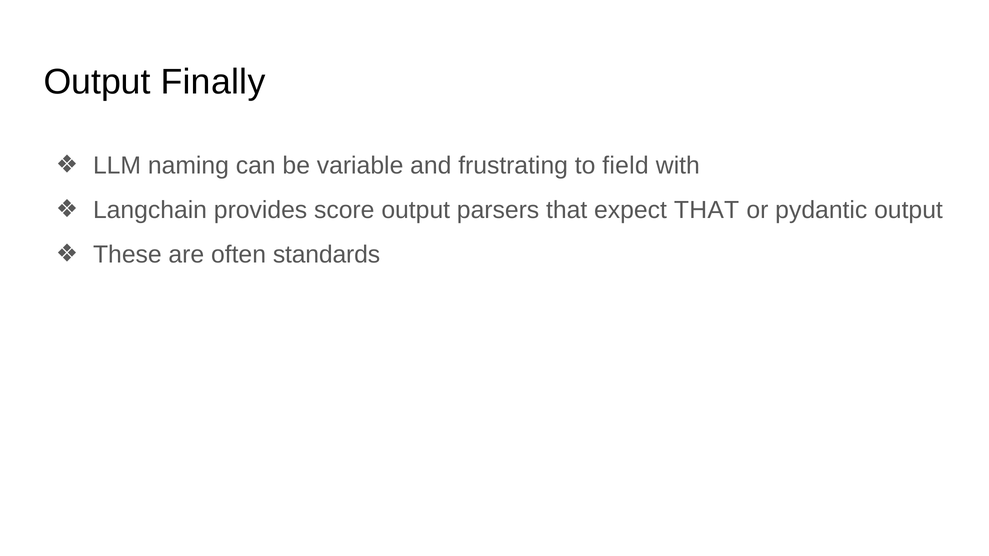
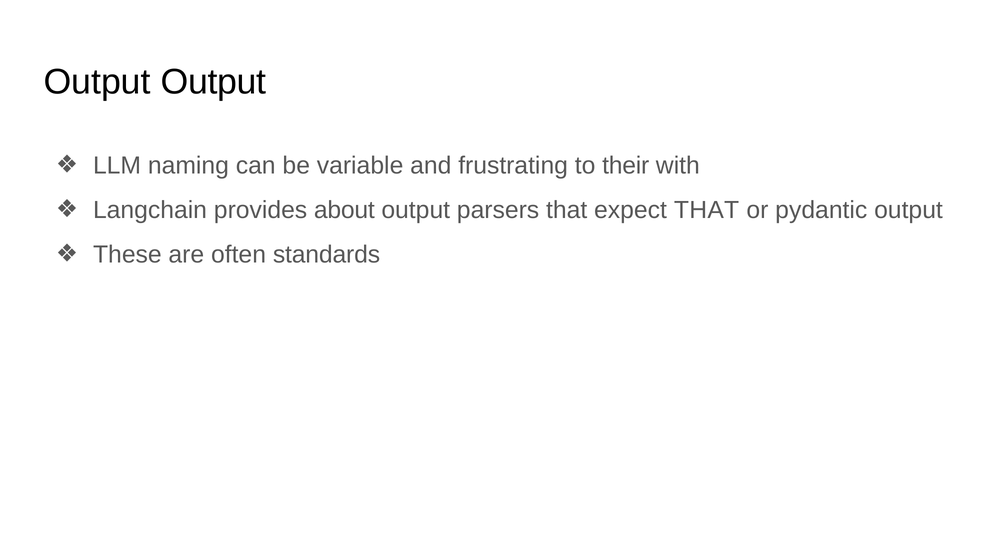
Output Finally: Finally -> Output
field: field -> their
score: score -> about
